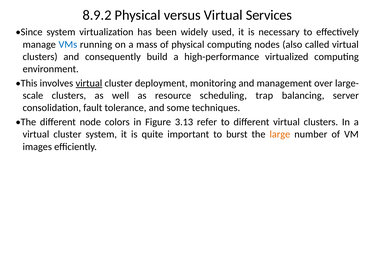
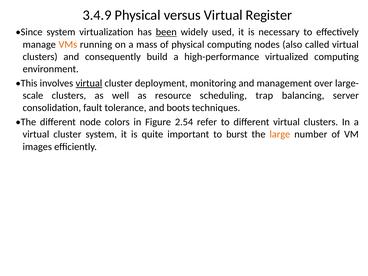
8.9.2: 8.9.2 -> 3.4.9
Services: Services -> Register
been underline: none -> present
VMs colour: blue -> orange
some: some -> boots
3.13: 3.13 -> 2.54
